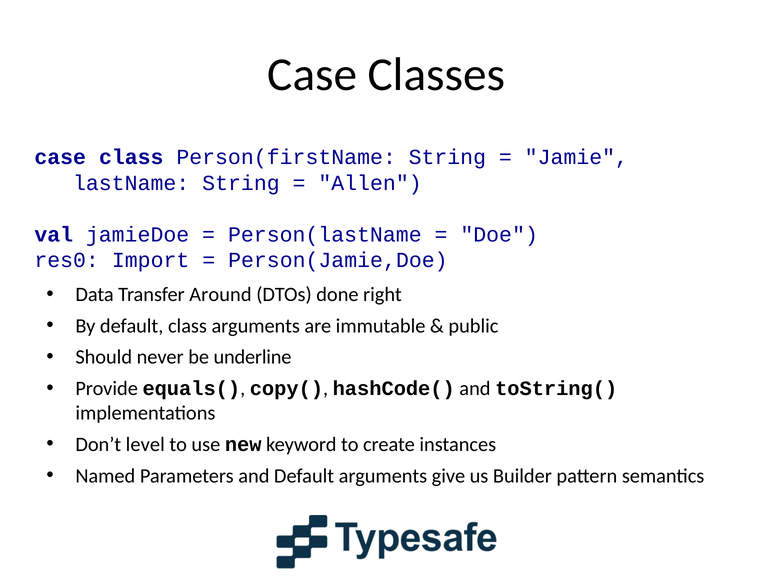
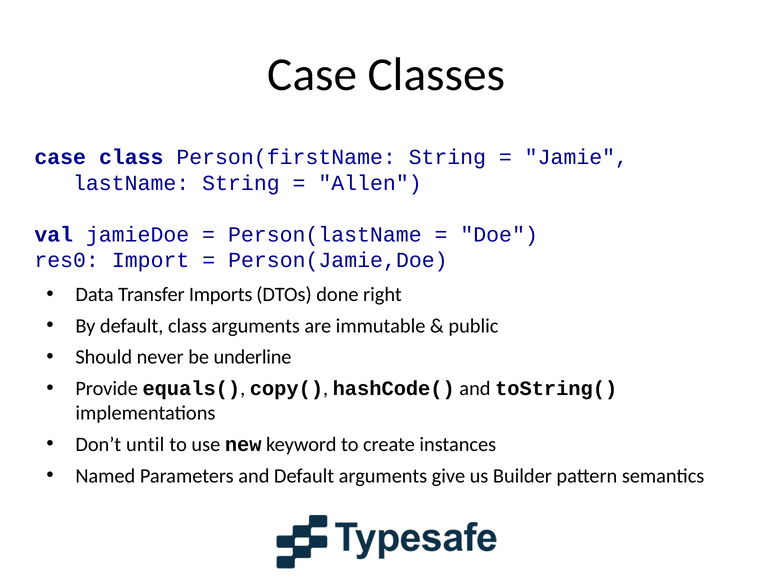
Around: Around -> Imports
level: level -> until
